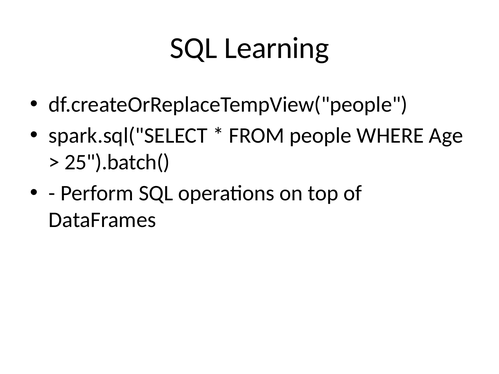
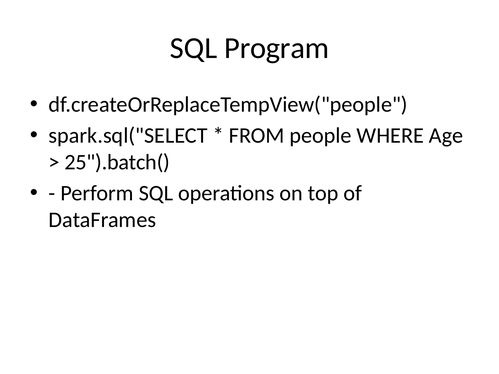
Learning: Learning -> Program
